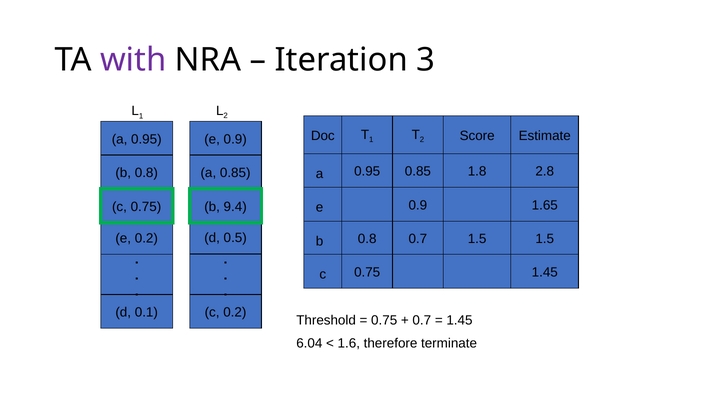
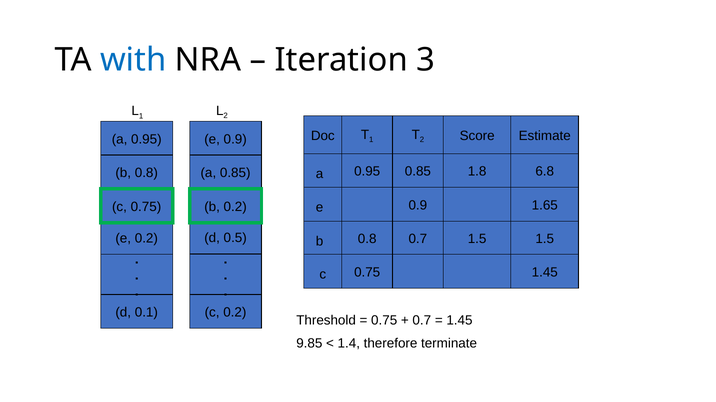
with colour: purple -> blue
2.8: 2.8 -> 6.8
b 9.4: 9.4 -> 0.2
6.04: 6.04 -> 9.85
1.6: 1.6 -> 1.4
